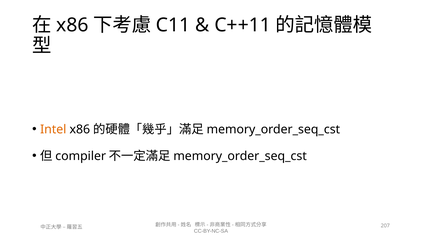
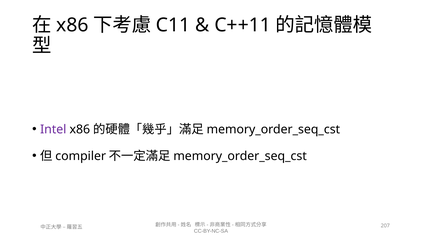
Intel colour: orange -> purple
